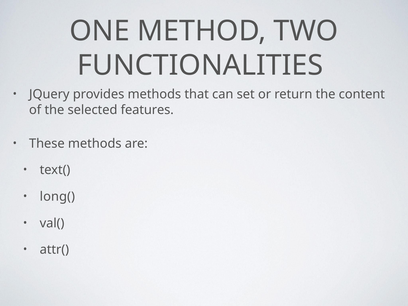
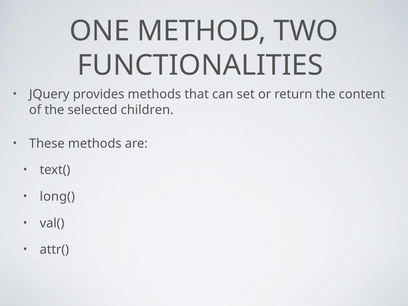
features: features -> children
